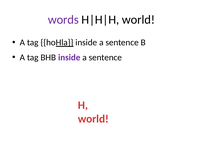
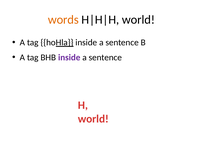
words colour: purple -> orange
